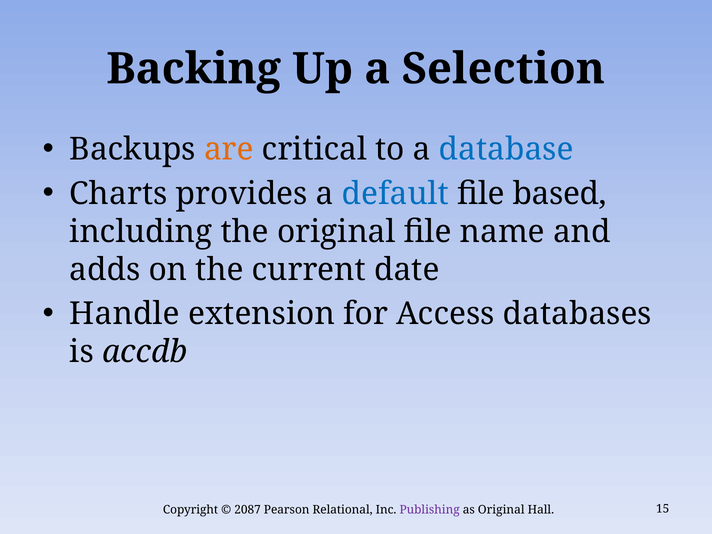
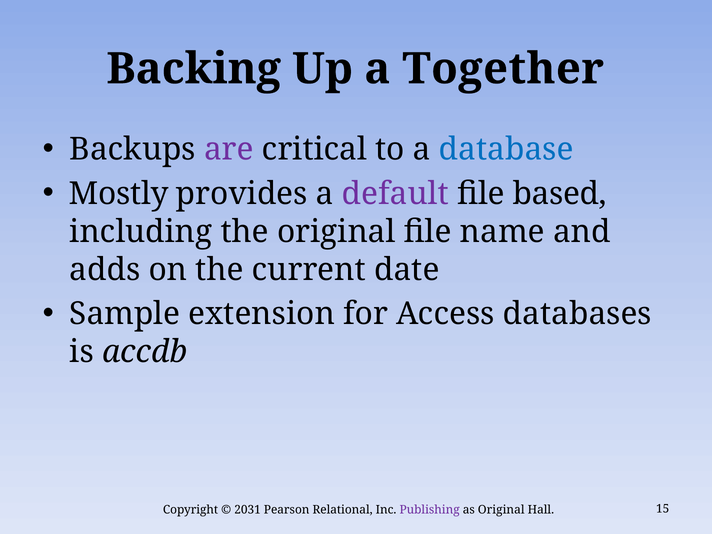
Selection: Selection -> Together
are colour: orange -> purple
Charts: Charts -> Mostly
default colour: blue -> purple
Handle: Handle -> Sample
2087: 2087 -> 2031
